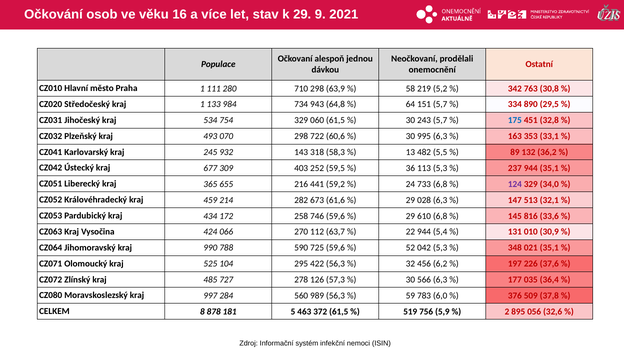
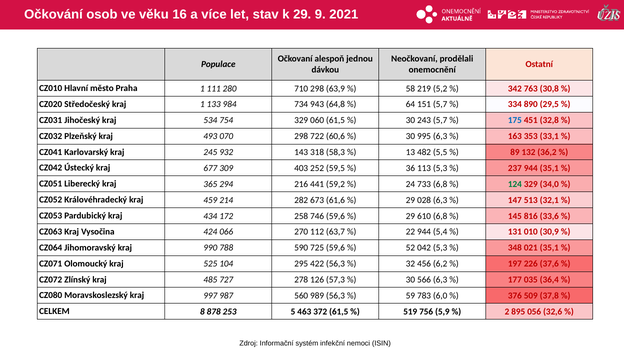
655: 655 -> 294
124 colour: purple -> green
284: 284 -> 987
181: 181 -> 253
